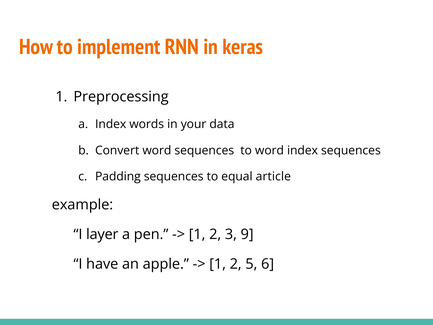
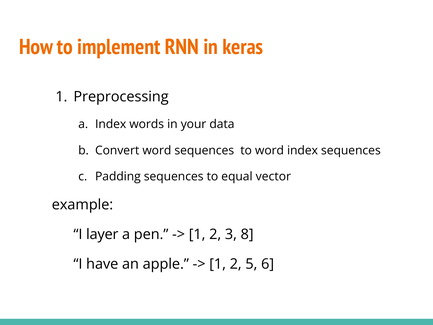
article: article -> vector
9: 9 -> 8
